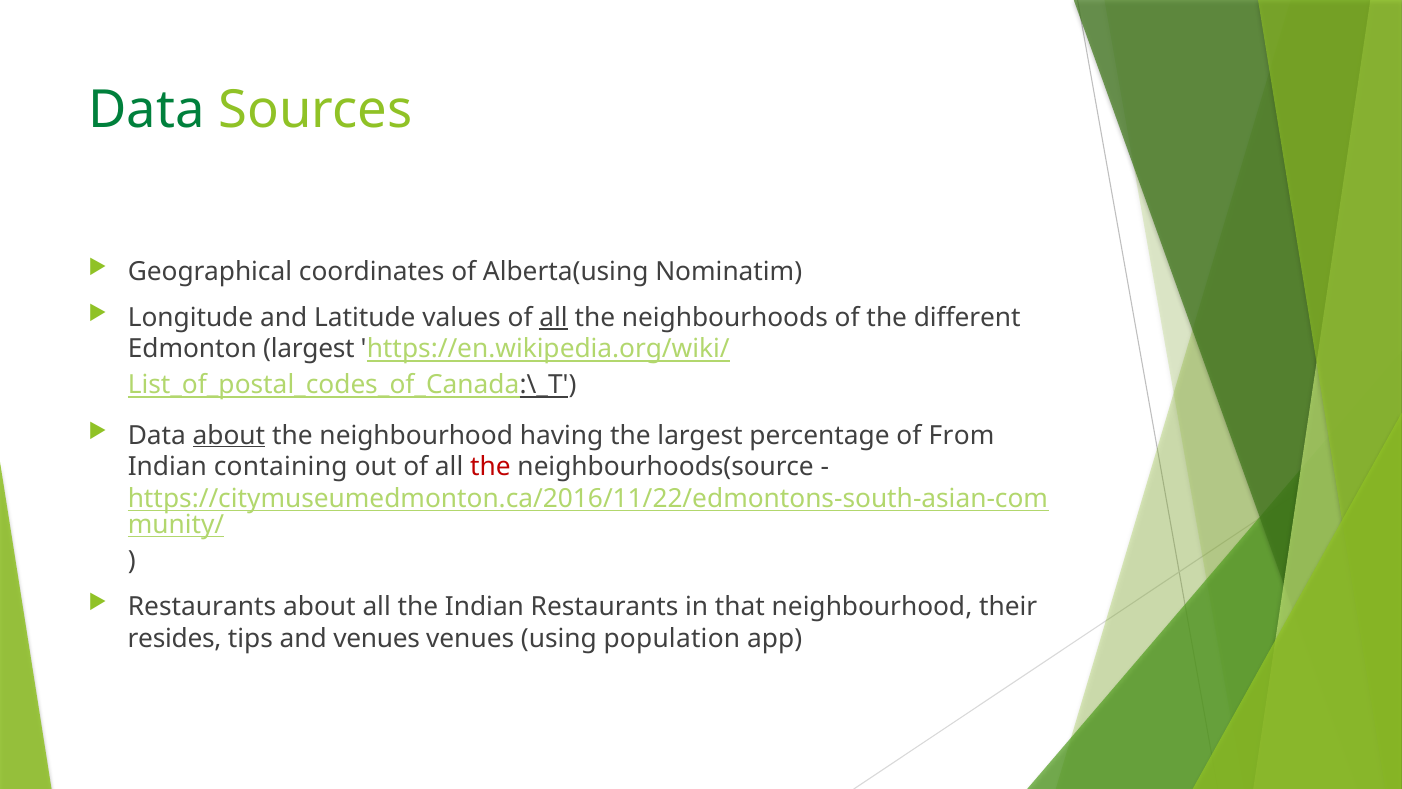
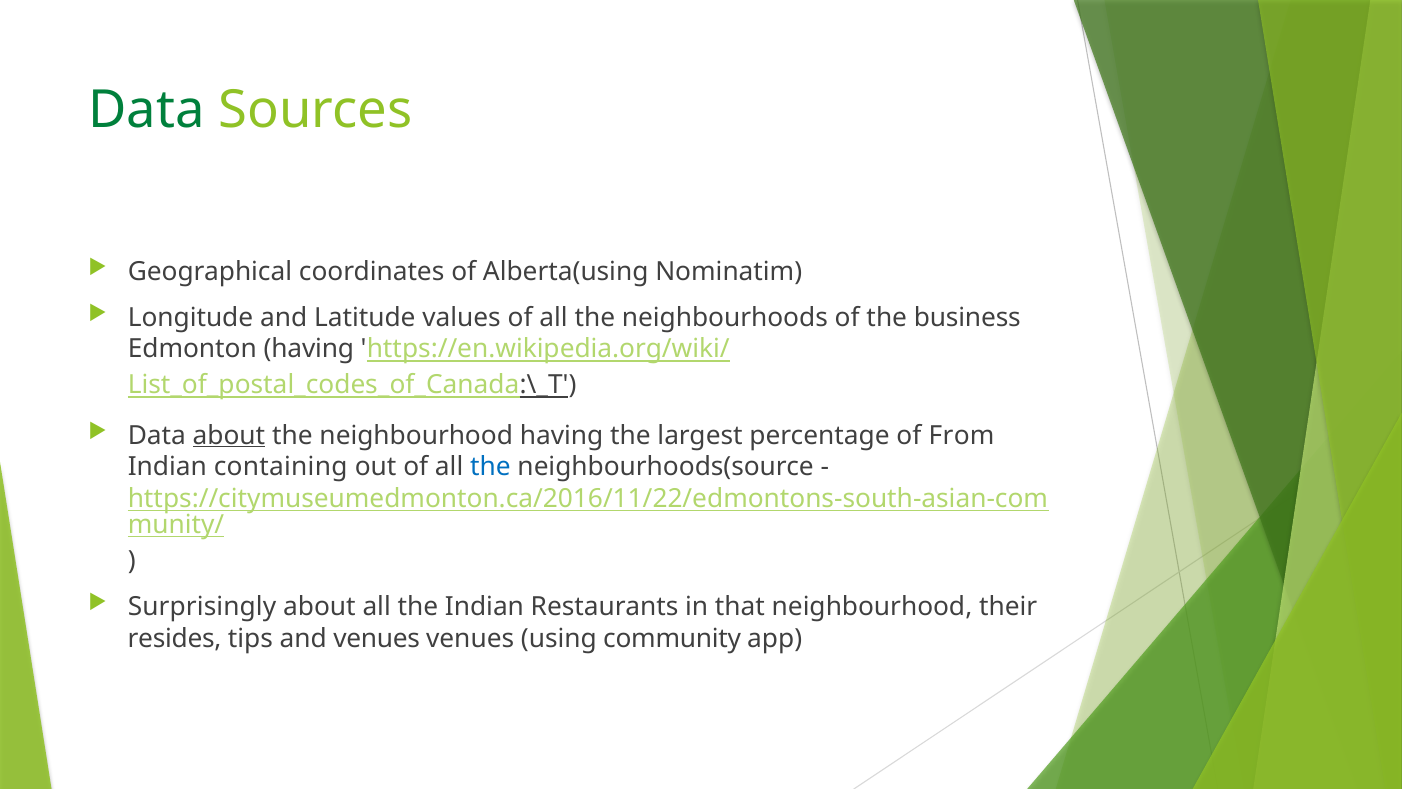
all at (553, 317) underline: present -> none
different: different -> business
Edmonton largest: largest -> having
the at (490, 467) colour: red -> blue
Restaurants at (202, 606): Restaurants -> Surprisingly
population: population -> community
